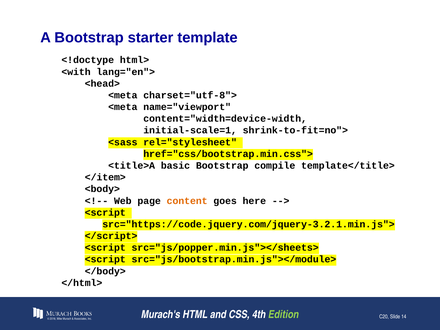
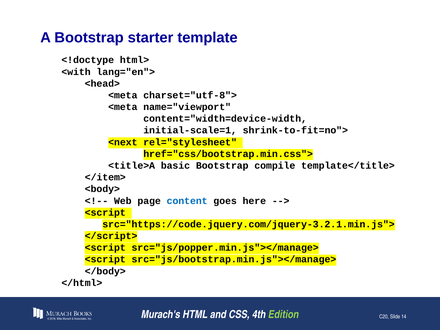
<sass: <sass -> <next
content colour: orange -> blue
src="js/popper.min.js"></sheets>: src="js/popper.min.js"></sheets> -> src="js/popper.min.js"></manage>
src="js/bootstrap.min.js"></module>: src="js/bootstrap.min.js"></module> -> src="js/bootstrap.min.js"></manage>
